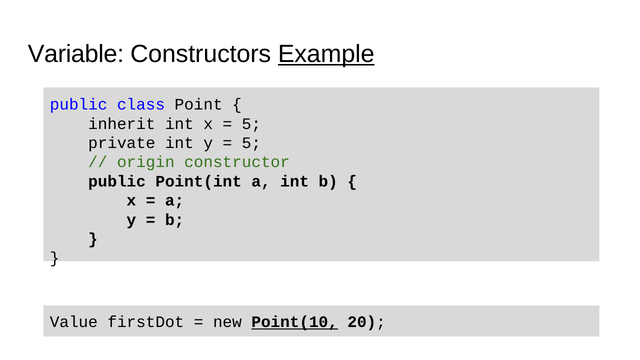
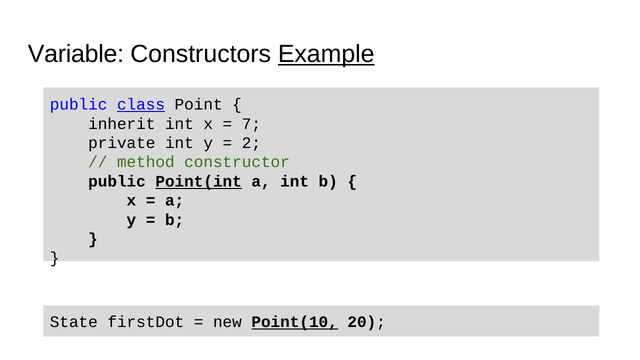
class underline: none -> present
5 at (251, 124): 5 -> 7
5 at (251, 143): 5 -> 2
origin: origin -> method
Point(int underline: none -> present
Value: Value -> State
